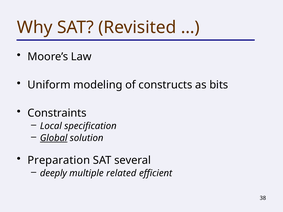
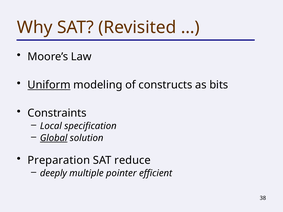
Uniform underline: none -> present
several: several -> reduce
related: related -> pointer
